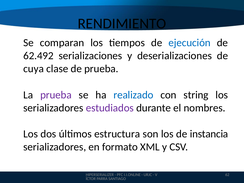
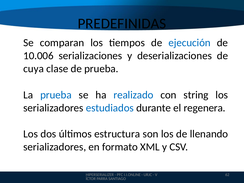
RENDIMIENTO: RENDIMIENTO -> PREDEFINIDAS
62.492: 62.492 -> 10.006
prueba at (56, 95) colour: purple -> blue
estudiados colour: purple -> blue
nombres: nombres -> regenera
instancia: instancia -> llenando
